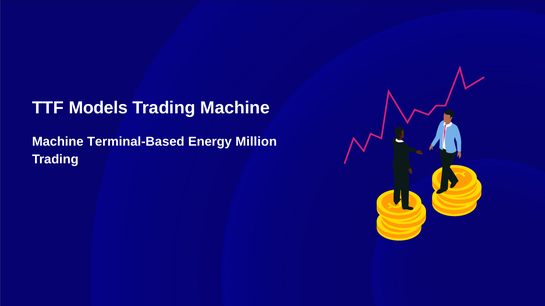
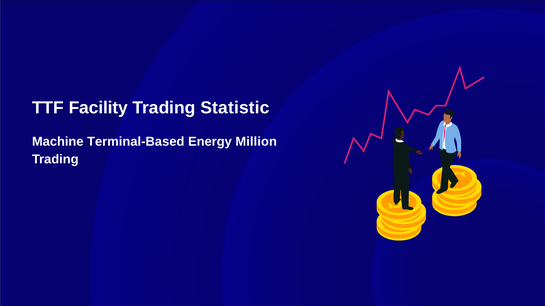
Models: Models -> Facility
Trading Machine: Machine -> Statistic
